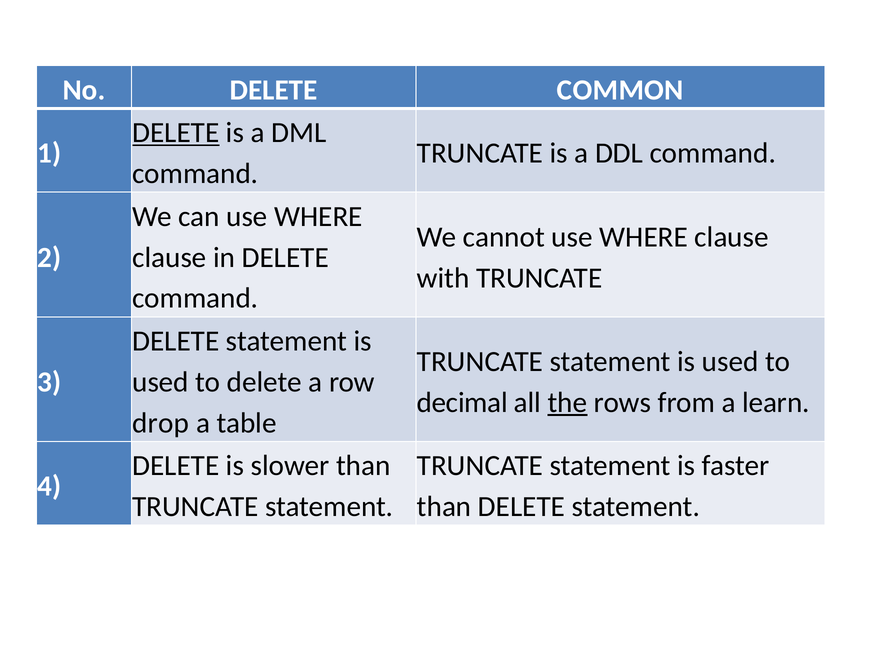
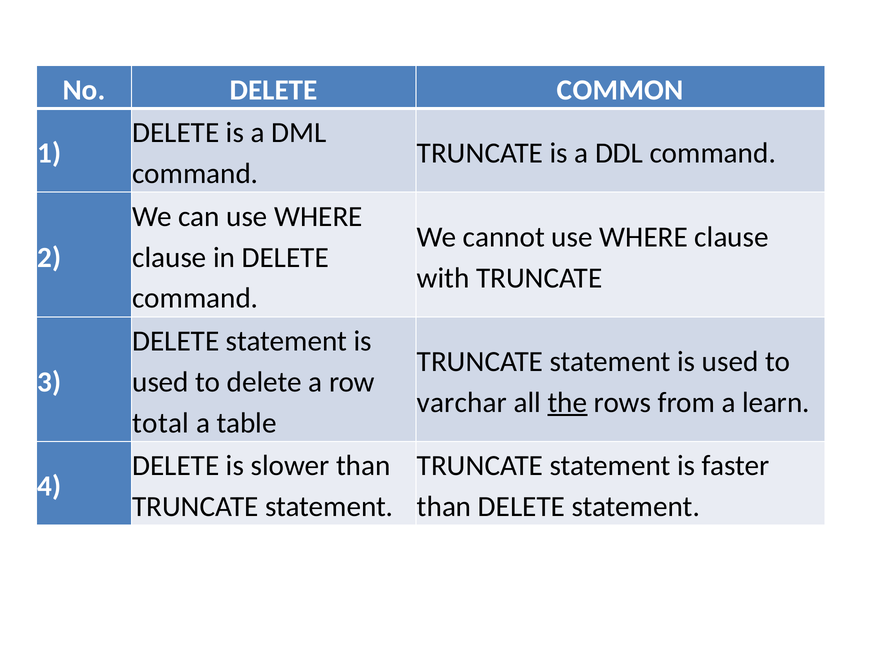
DELETE at (176, 133) underline: present -> none
decimal: decimal -> varchar
drop: drop -> total
